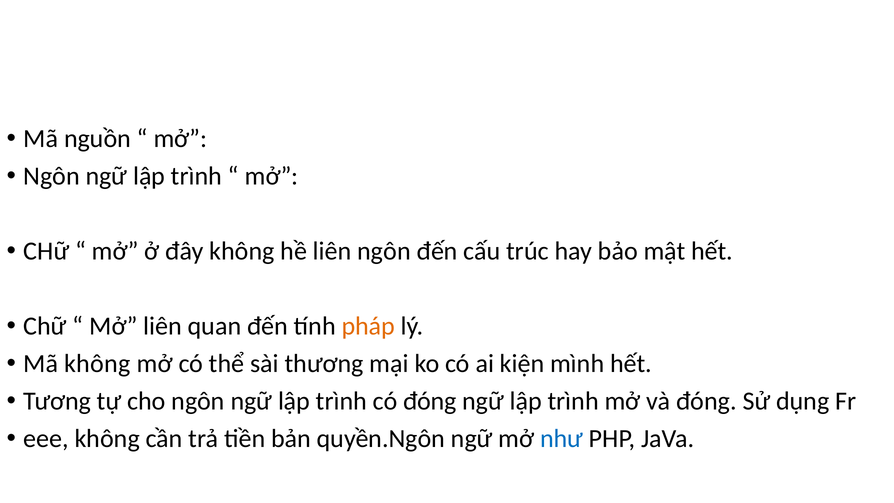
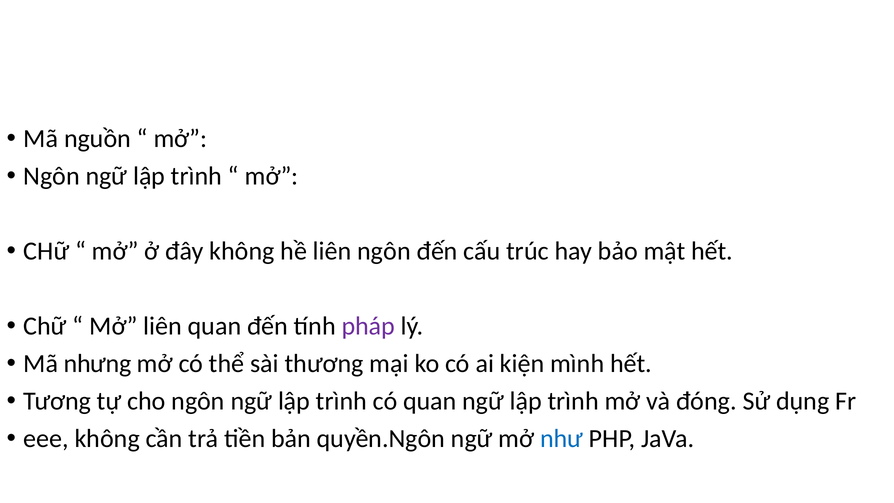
pháp colour: orange -> purple
Mã không: không -> nhưng
có đóng: đóng -> quan
